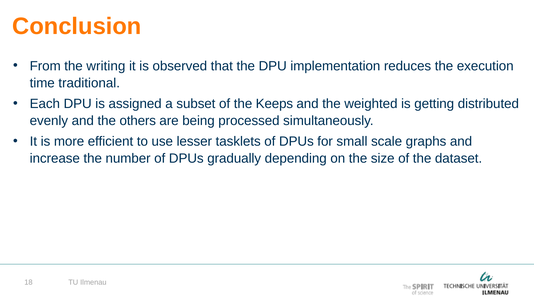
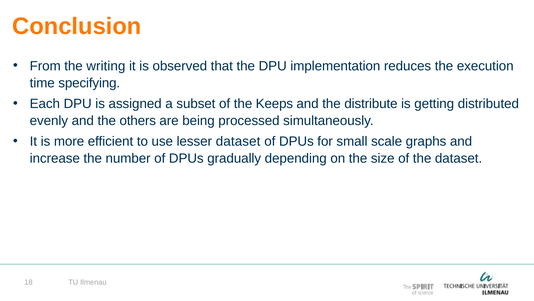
traditional: traditional -> specifying
weighted: weighted -> distribute
lesser tasklets: tasklets -> dataset
